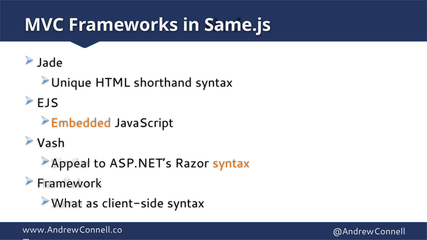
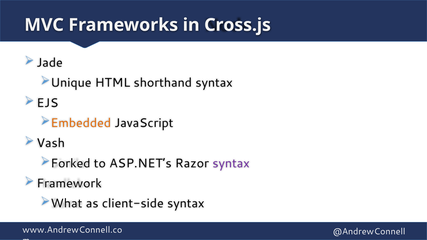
Same.js: Same.js -> Cross.js
Appeal: Appeal -> Forked
syntax at (231, 163) colour: orange -> purple
